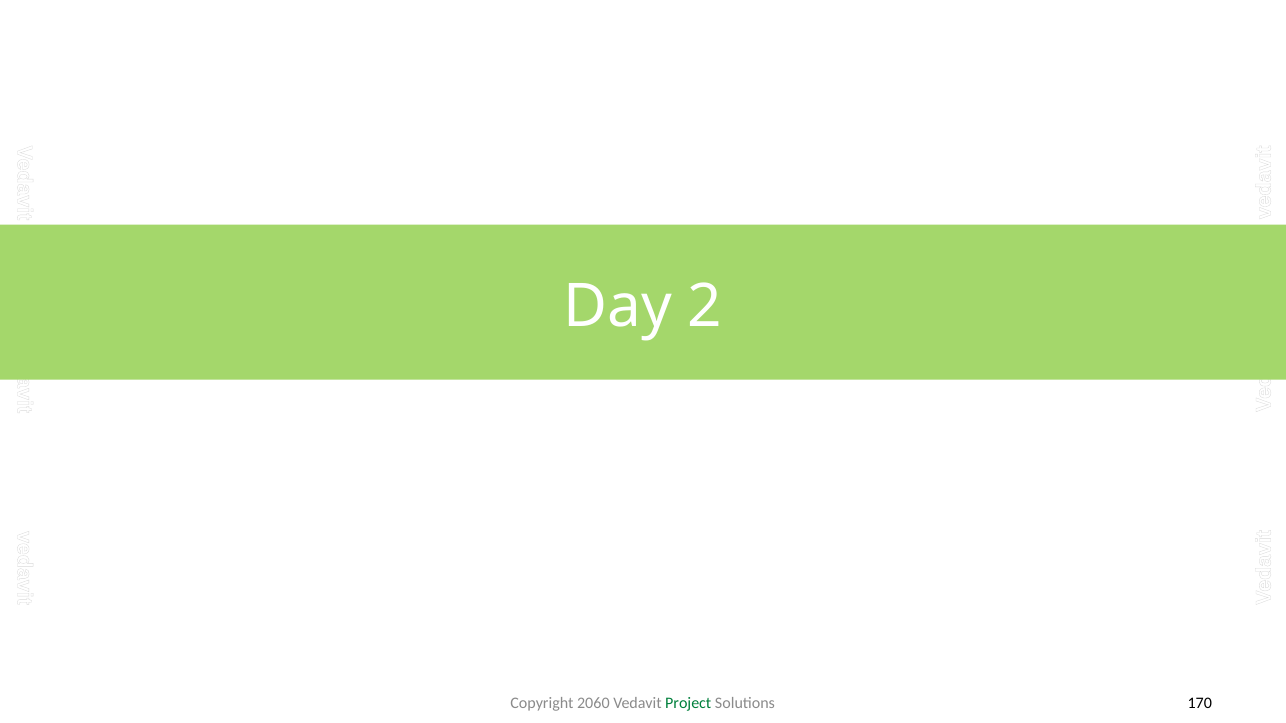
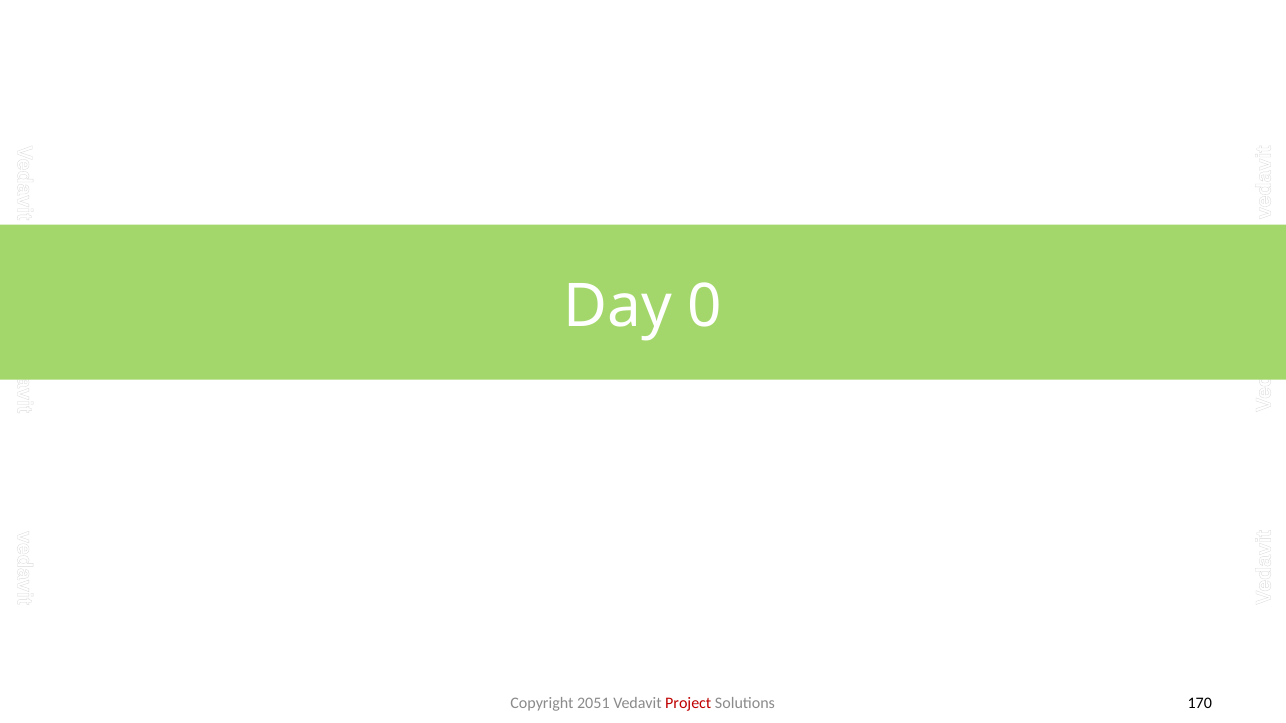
2: 2 -> 0
2060: 2060 -> 2051
Project colour: green -> red
